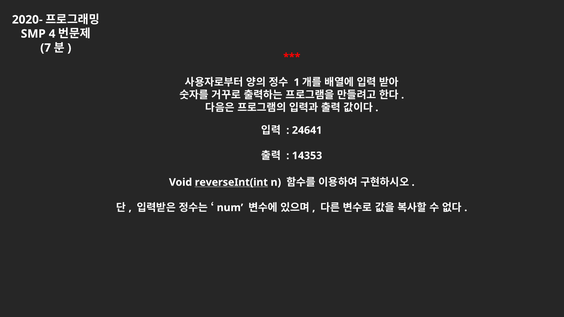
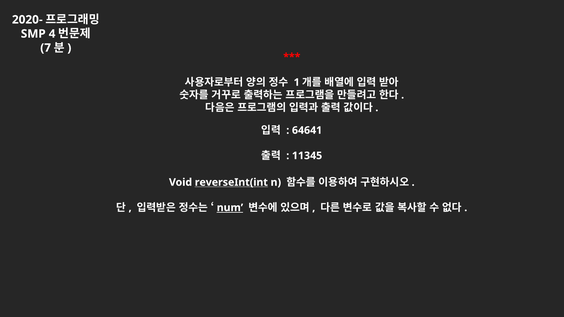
24641: 24641 -> 64641
14353: 14353 -> 11345
num underline: none -> present
